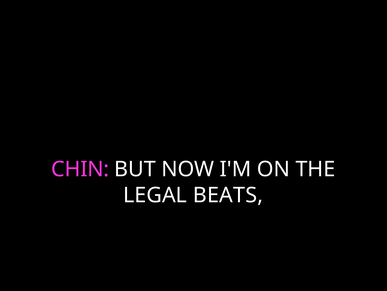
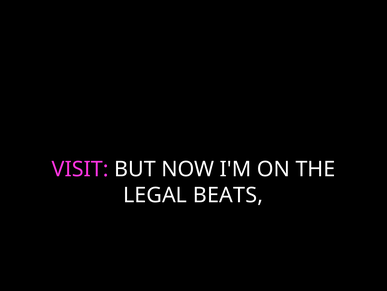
CHIN: CHIN -> VISIT
